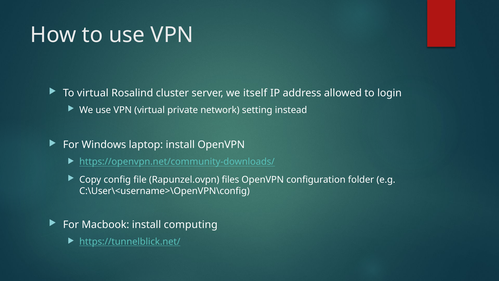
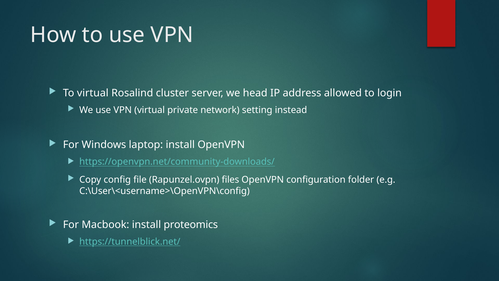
itself: itself -> head
computing: computing -> proteomics
